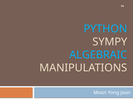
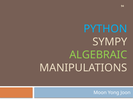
ALGEBRAIC colour: light blue -> light green
